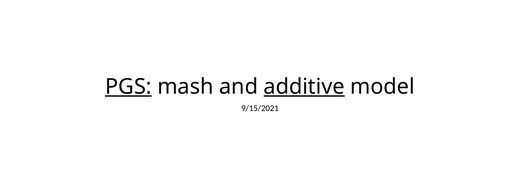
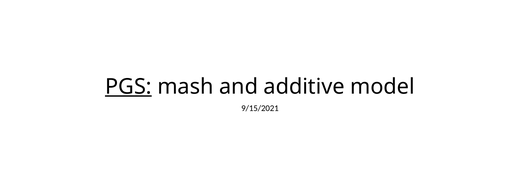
additive underline: present -> none
